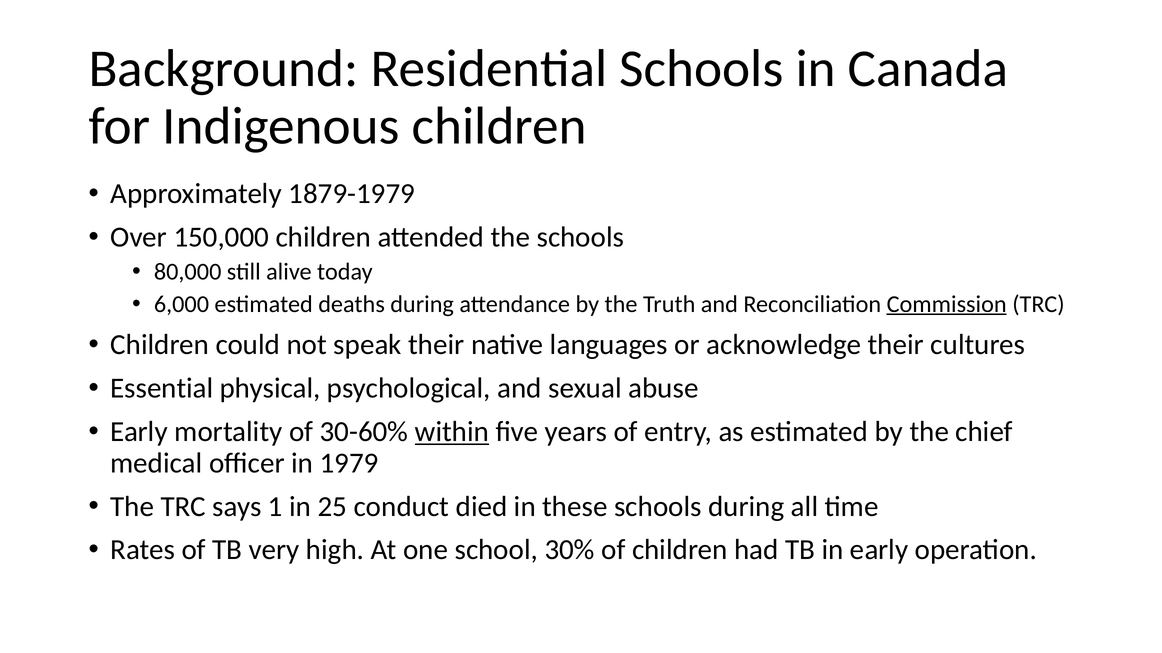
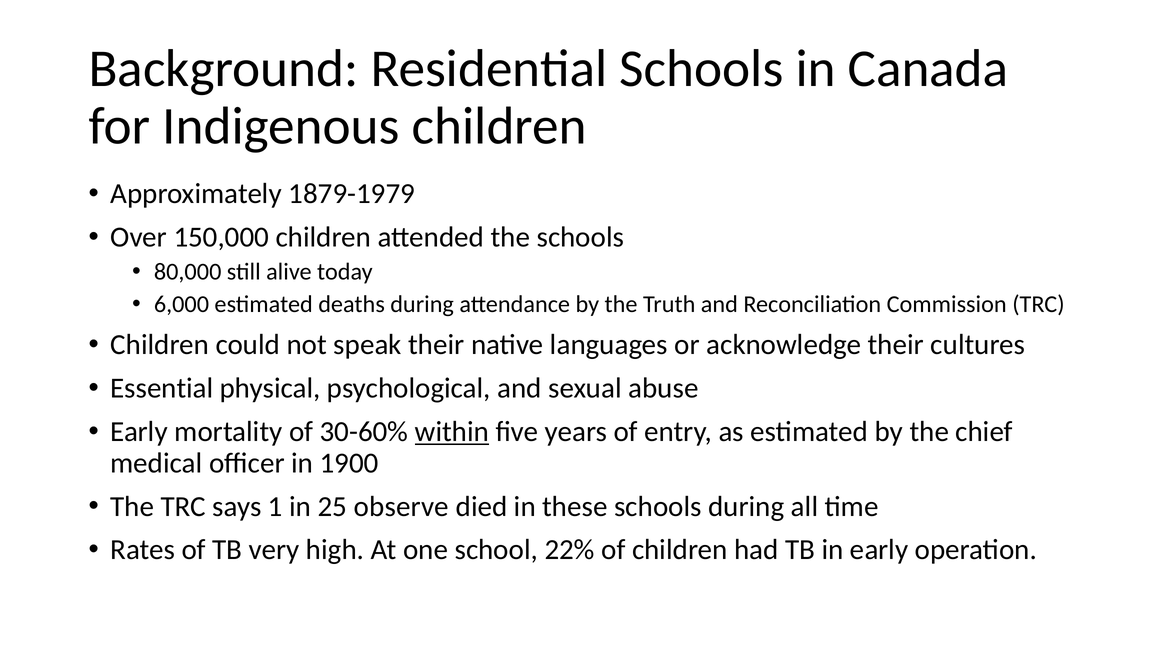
Commission underline: present -> none
1979: 1979 -> 1900
conduct: conduct -> observe
30%: 30% -> 22%
